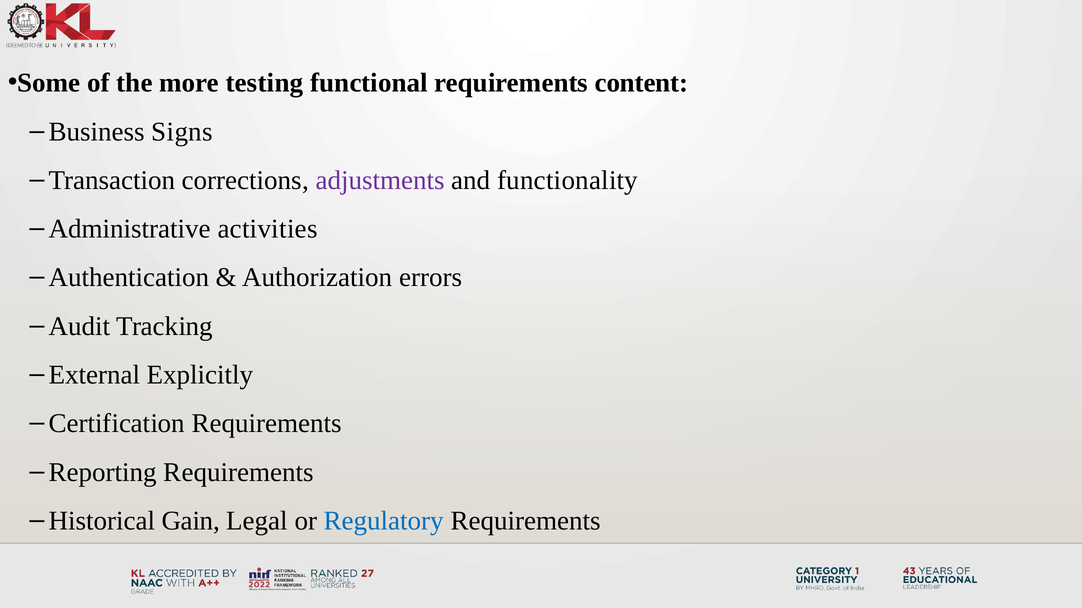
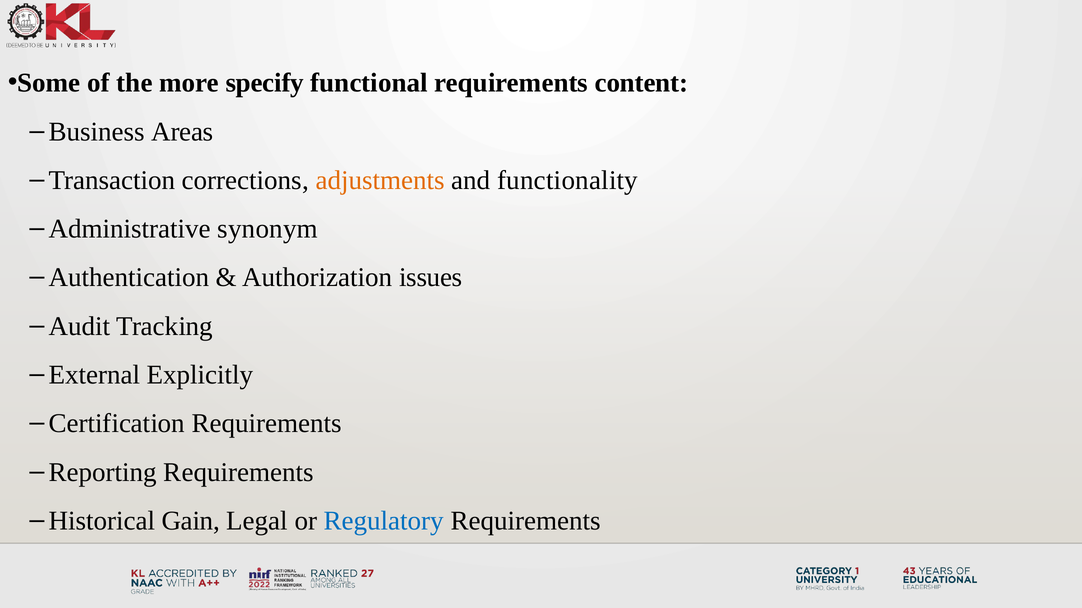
testing: testing -> specify
Signs: Signs -> Areas
adjustments colour: purple -> orange
activities: activities -> synonym
errors: errors -> issues
